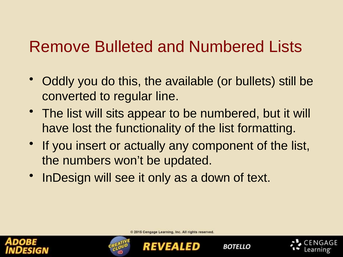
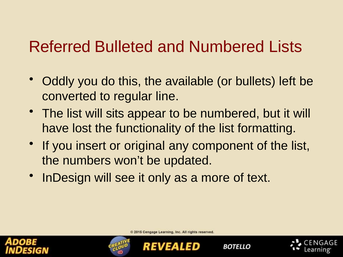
Remove: Remove -> Referred
still: still -> left
actually: actually -> original
down: down -> more
